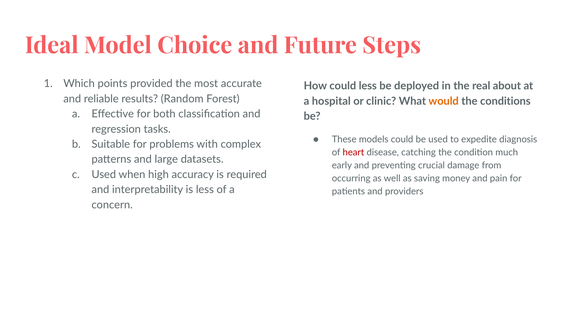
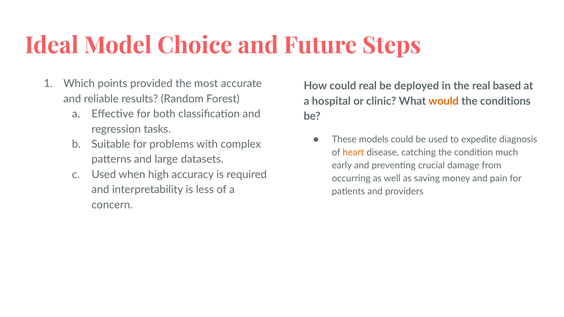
could less: less -> real
about: about -> based
heart colour: red -> orange
